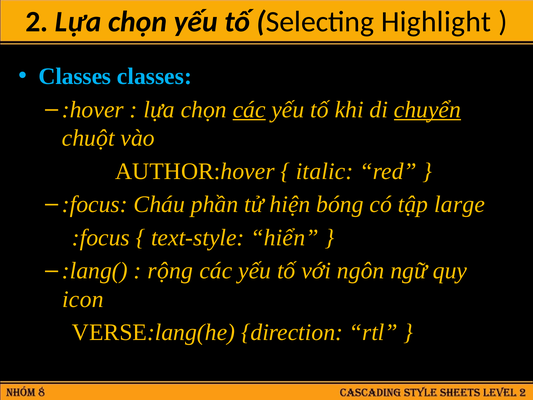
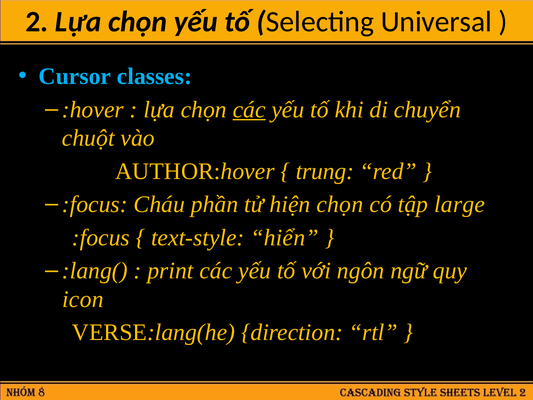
Highlight: Highlight -> Universal
Classes at (75, 76): Classes -> Cursor
chuyển underline: present -> none
italic: italic -> trung
hiện bóng: bóng -> chọn
rộng: rộng -> print
